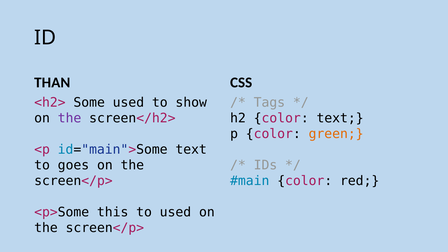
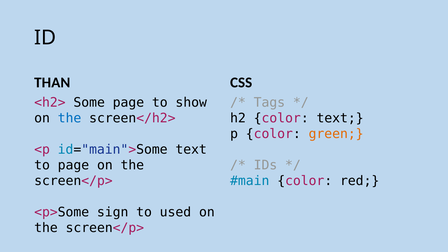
Some used: used -> page
the at (70, 118) colour: purple -> blue
to goes: goes -> page
this: this -> sign
